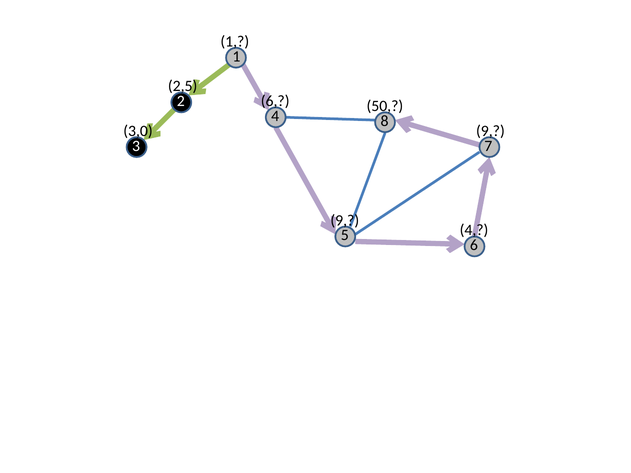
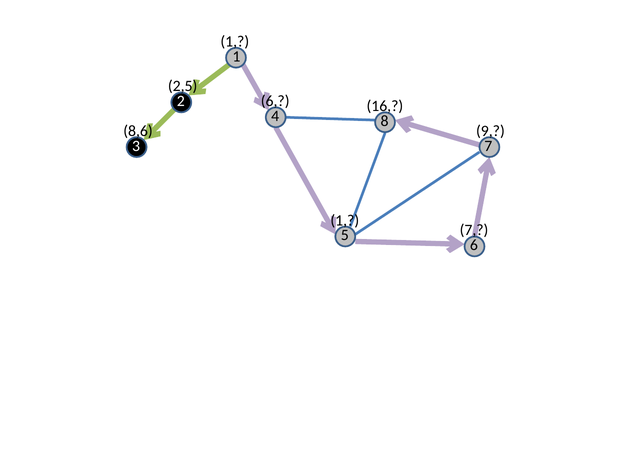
50: 50 -> 16
3,0: 3,0 -> 8,6
9 at (345, 220): 9 -> 1
4 at (474, 230): 4 -> 7
